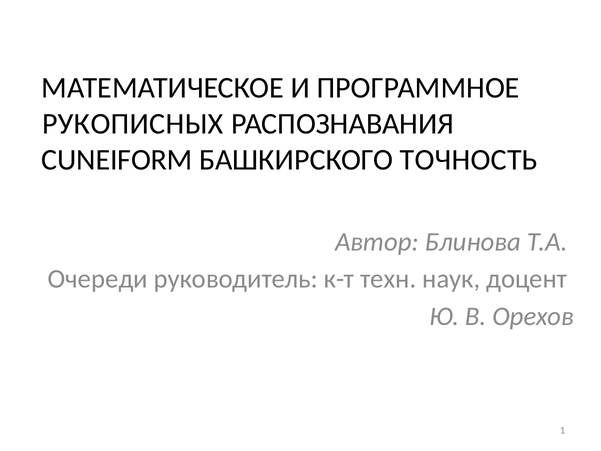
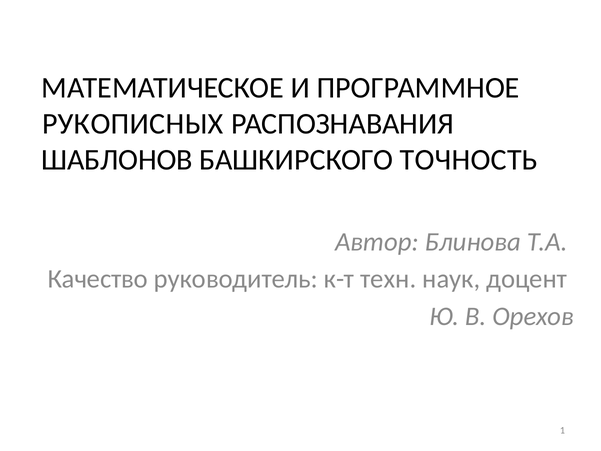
CUNEIFORM: CUNEIFORM -> ШАБЛОНОВ
Очереди: Очереди -> Качество
